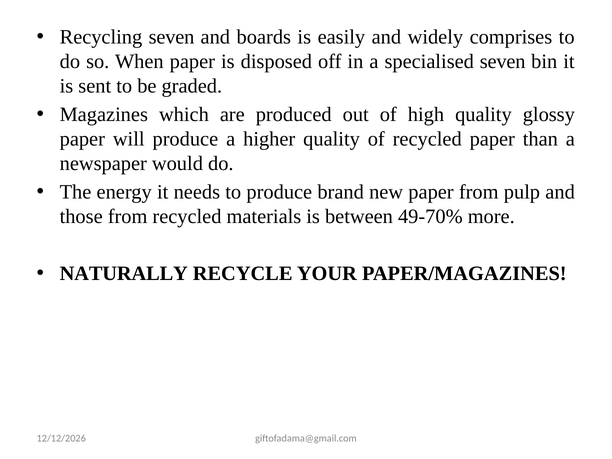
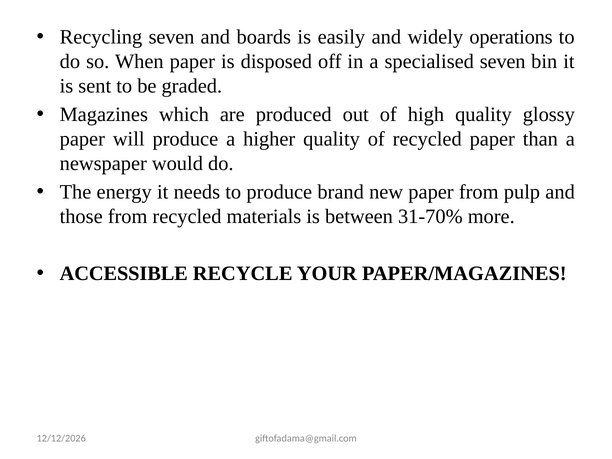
comprises: comprises -> operations
49-70%: 49-70% -> 31-70%
NATURALLY: NATURALLY -> ACCESSIBLE
